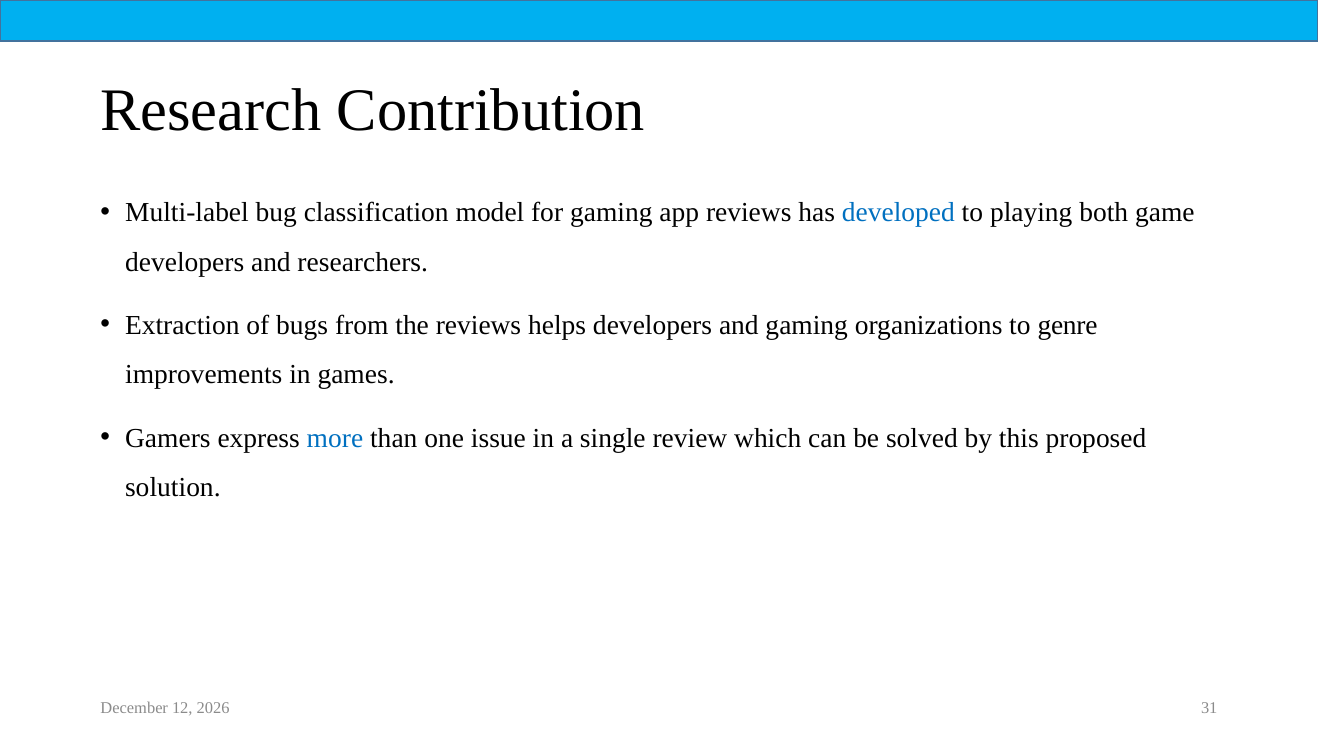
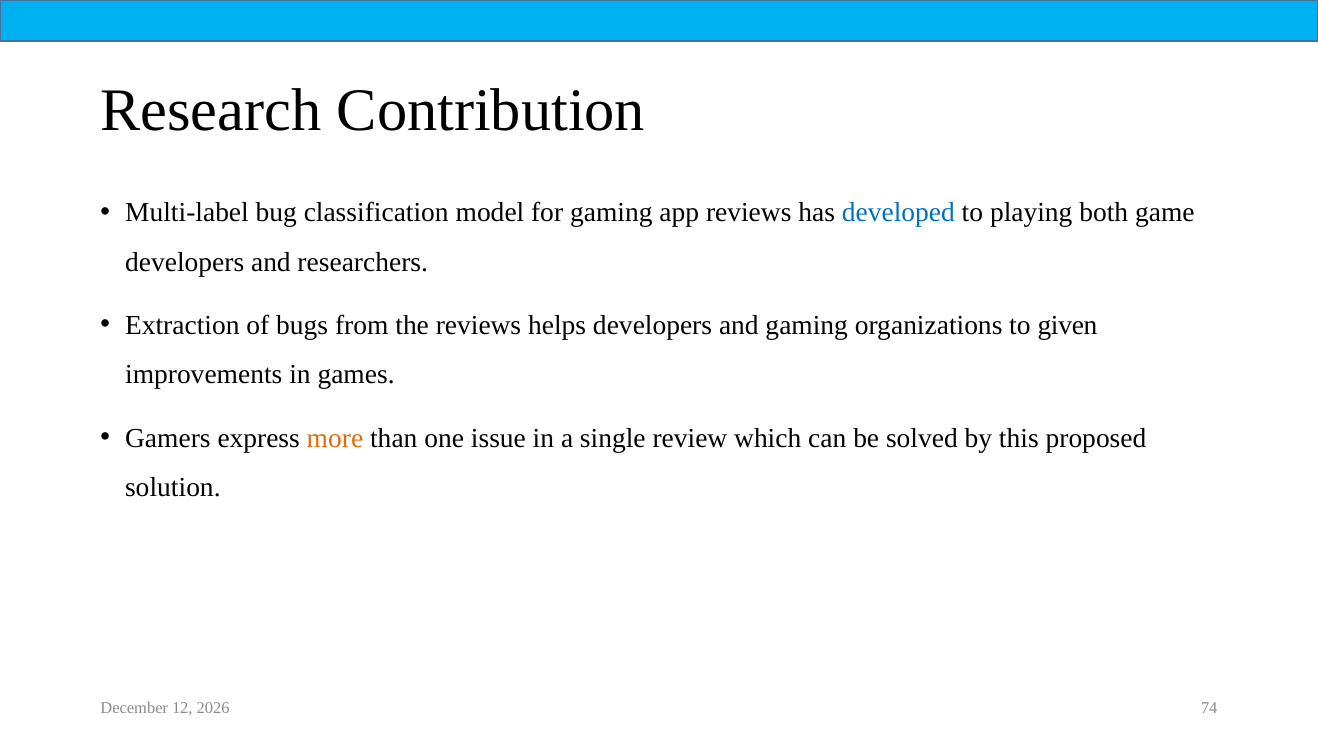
genre: genre -> given
more colour: blue -> orange
31: 31 -> 74
